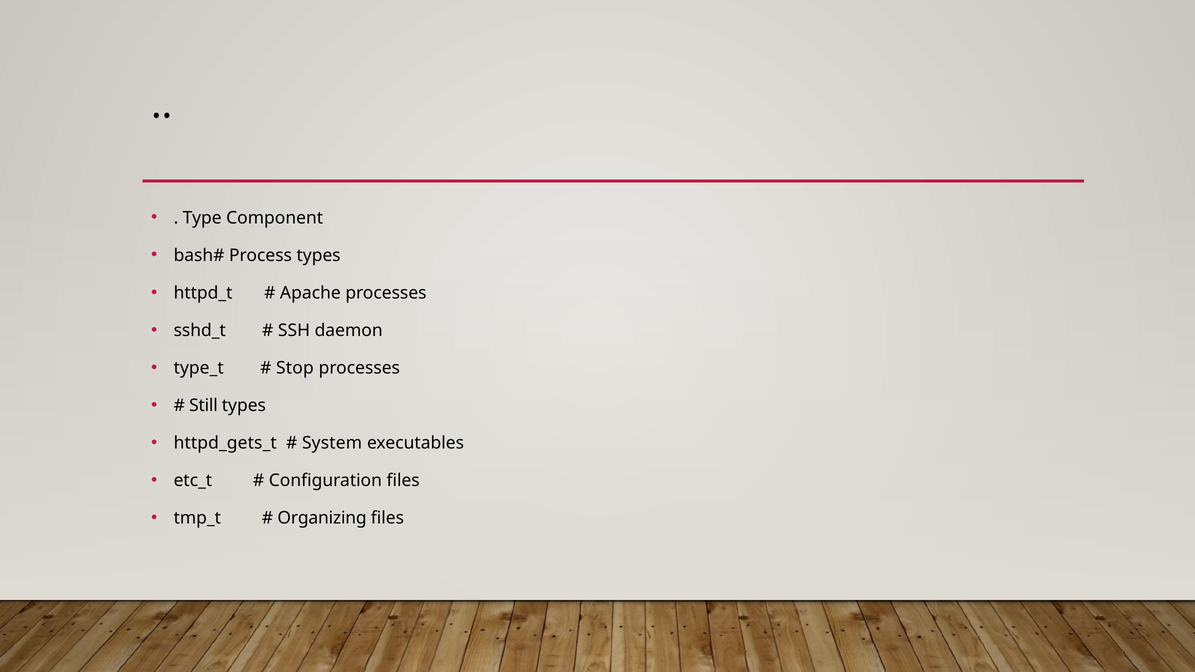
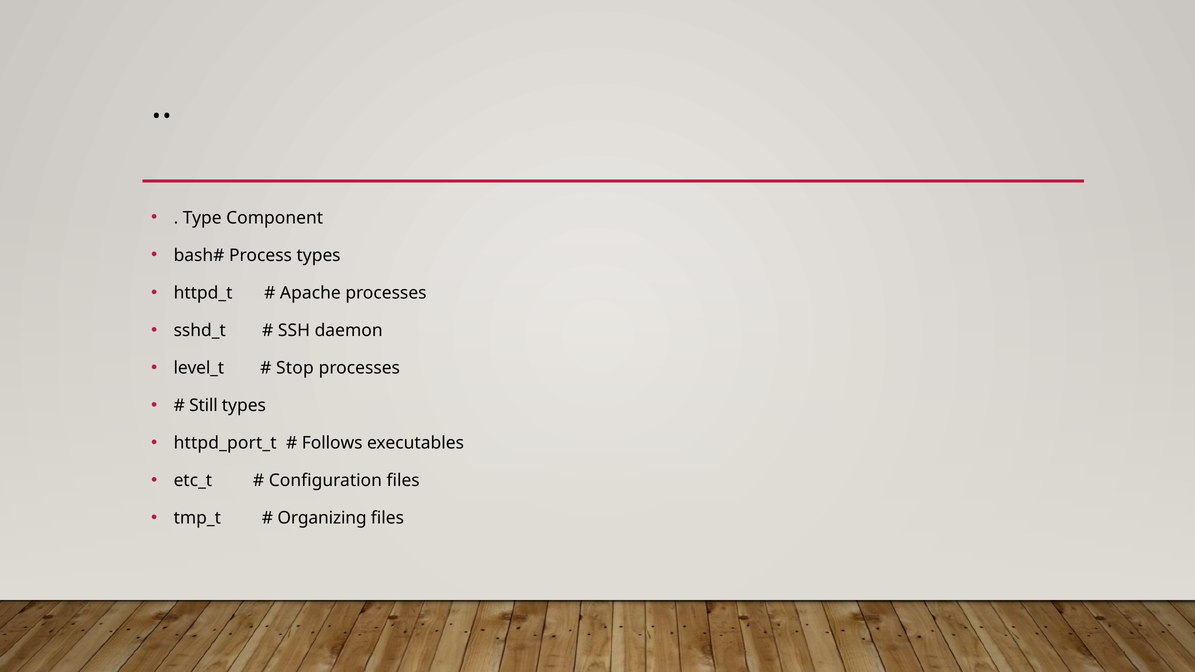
type_t: type_t -> level_t
httpd_gets_t: httpd_gets_t -> httpd_port_t
System: System -> Follows
